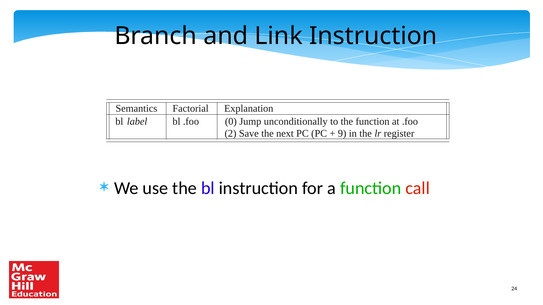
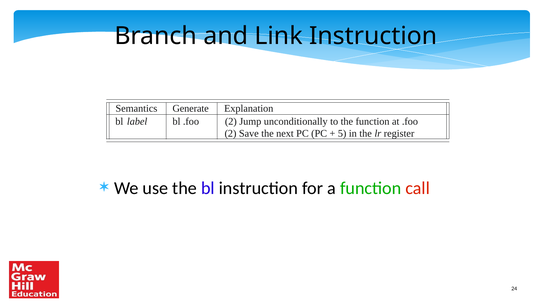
Factorial: Factorial -> Generate
bl .foo 0: 0 -> 2
9: 9 -> 5
